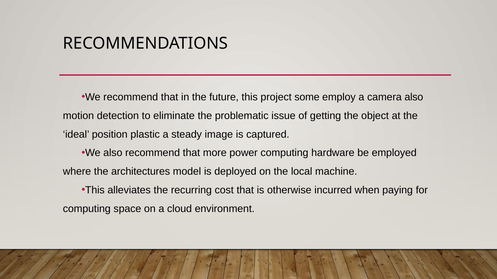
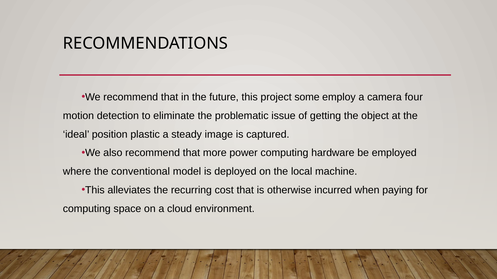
camera also: also -> four
architectures: architectures -> conventional
